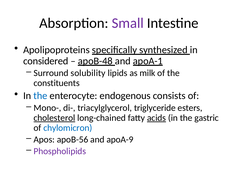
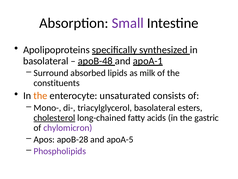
considered at (46, 61): considered -> basolateral
solubility: solubility -> absorbed
the at (40, 95) colour: blue -> orange
endogenous: endogenous -> unsaturated
triacylglycerol triglyceride: triglyceride -> basolateral
acids underline: present -> none
chylomicron colour: blue -> purple
apoB-56: apoB-56 -> apoB-28
apoA-9: apoA-9 -> apoA-5
